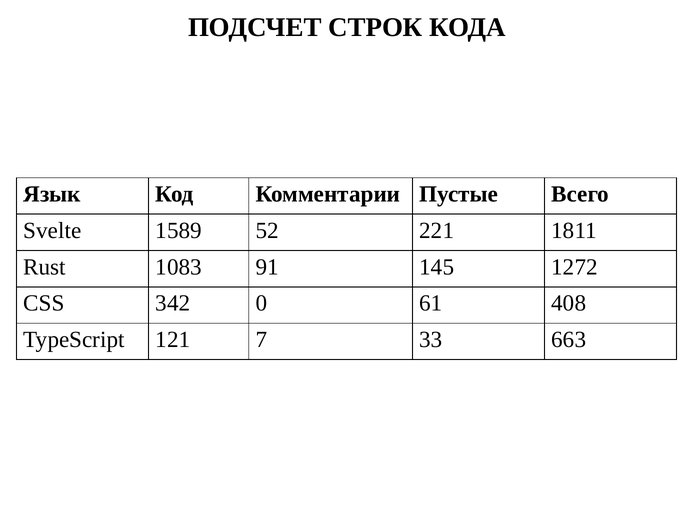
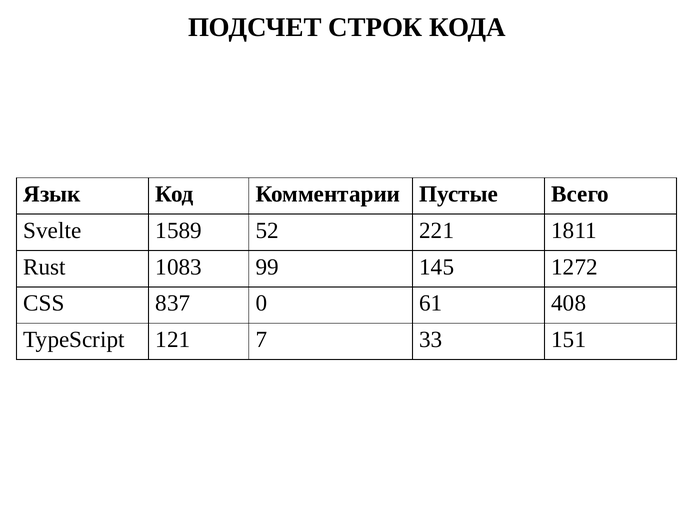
91: 91 -> 99
342: 342 -> 837
663: 663 -> 151
